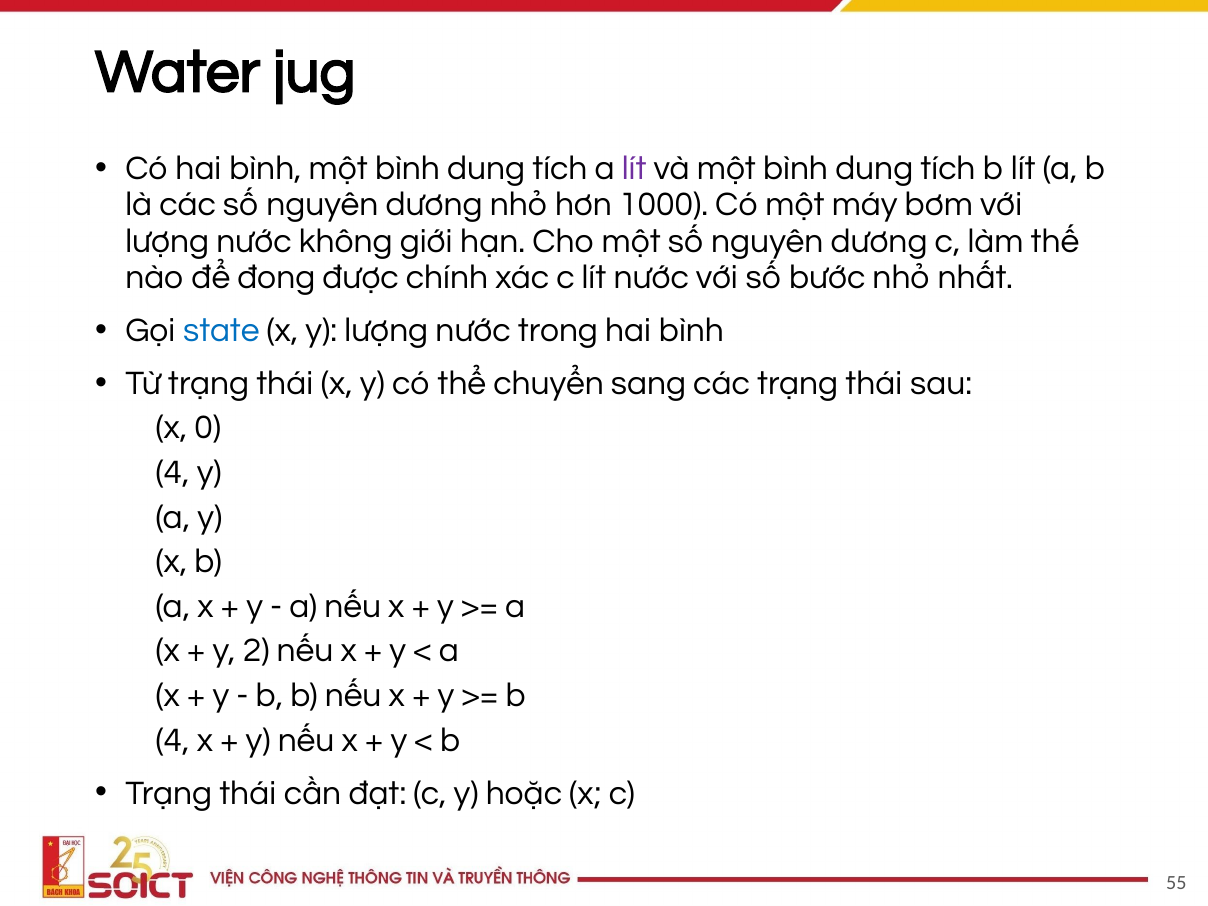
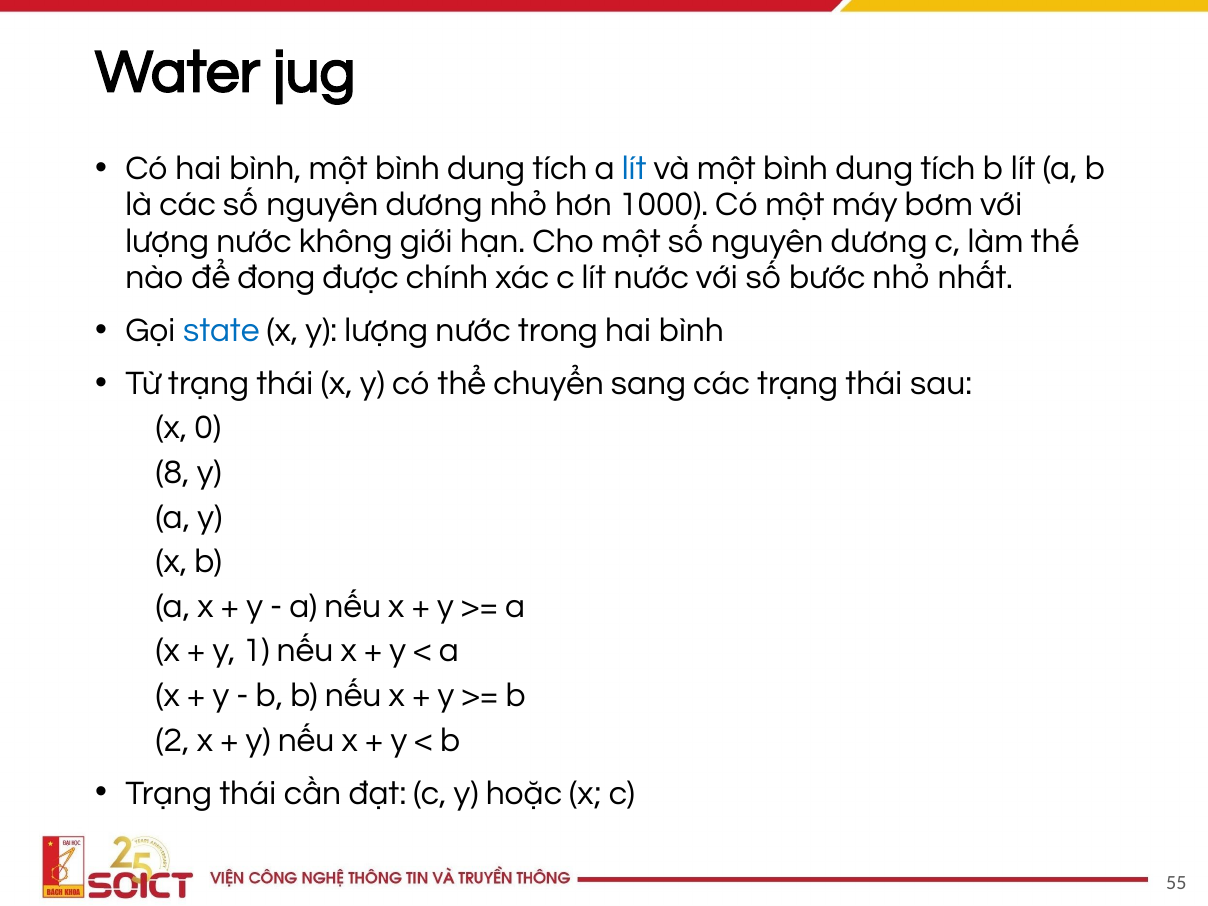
lít at (634, 168) colour: purple -> blue
4 at (173, 472): 4 -> 8
2: 2 -> 1
4 at (173, 740): 4 -> 2
